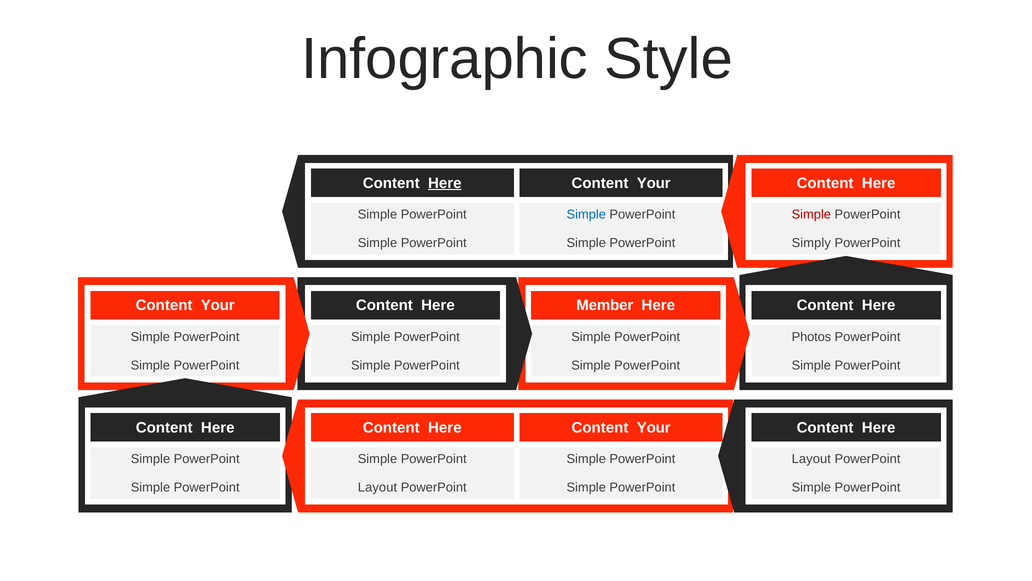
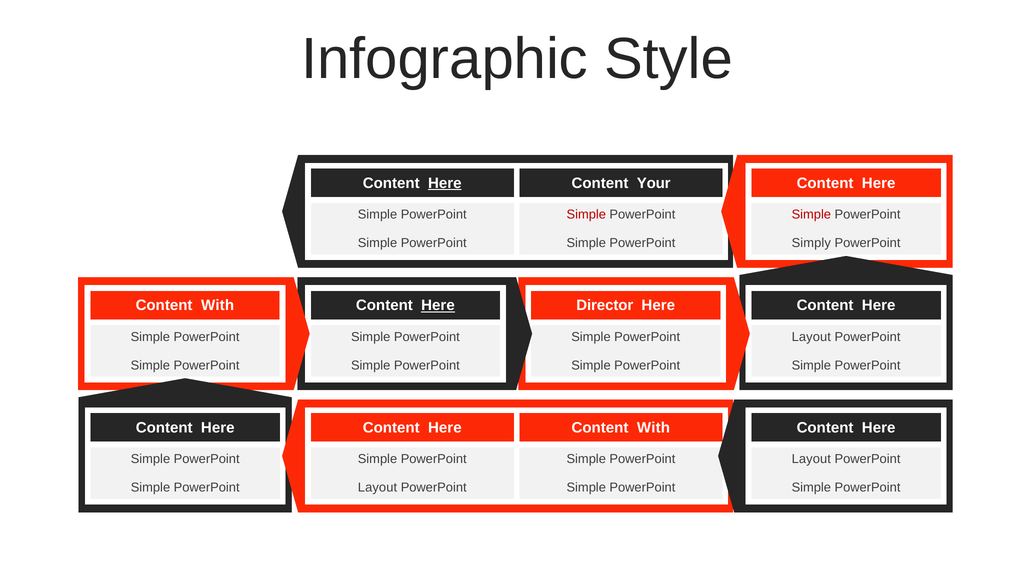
Simple at (586, 214) colour: blue -> red
Your at (218, 305): Your -> With
Here at (438, 305) underline: none -> present
Member: Member -> Director
Photos at (811, 336): Photos -> Layout
Your at (654, 427): Your -> With
